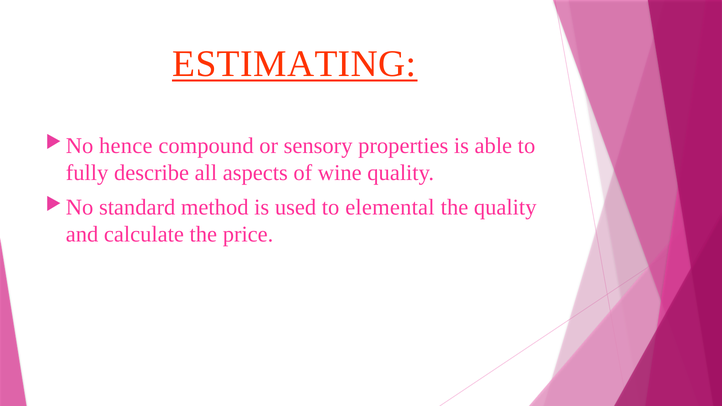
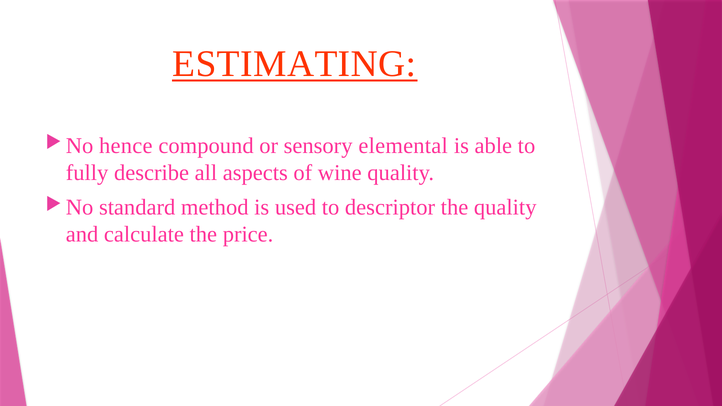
properties: properties -> elemental
elemental: elemental -> descriptor
